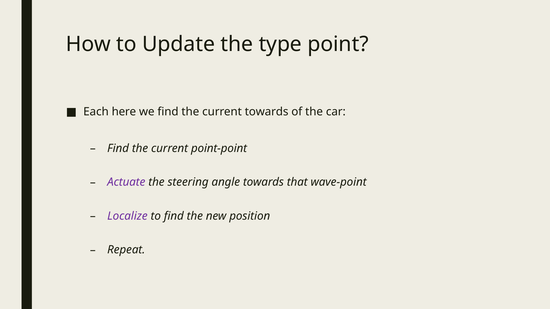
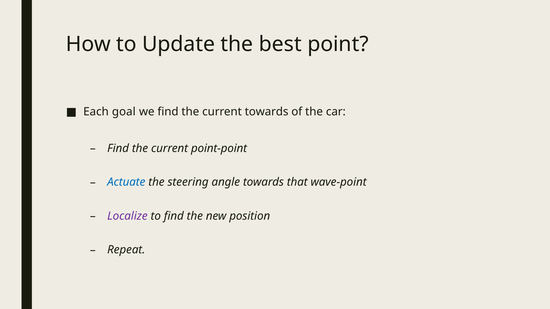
type: type -> best
here: here -> goal
Actuate colour: purple -> blue
